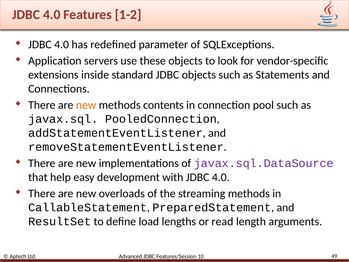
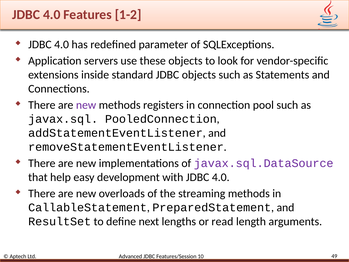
new at (86, 105) colour: orange -> purple
contents: contents -> registers
load: load -> next
